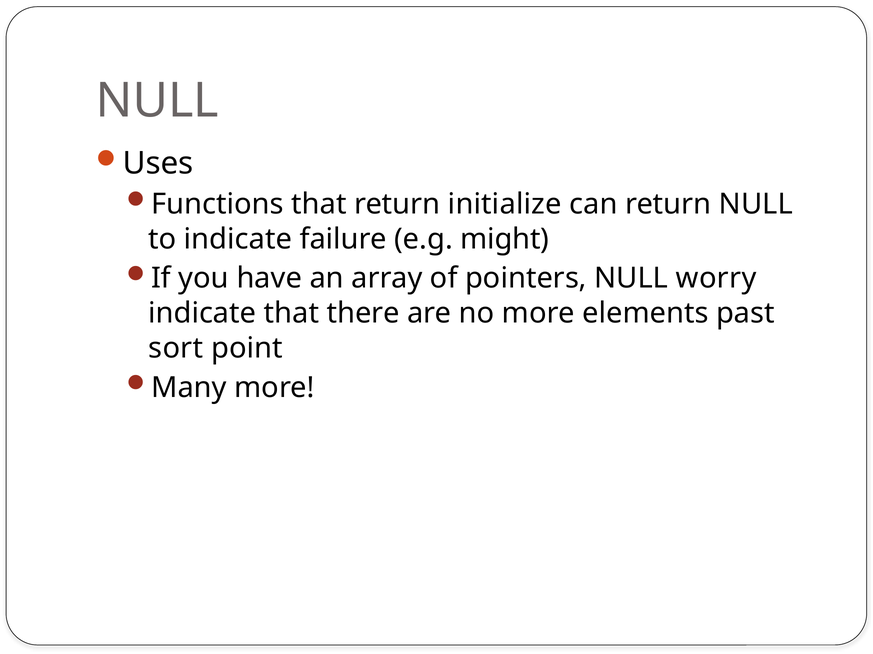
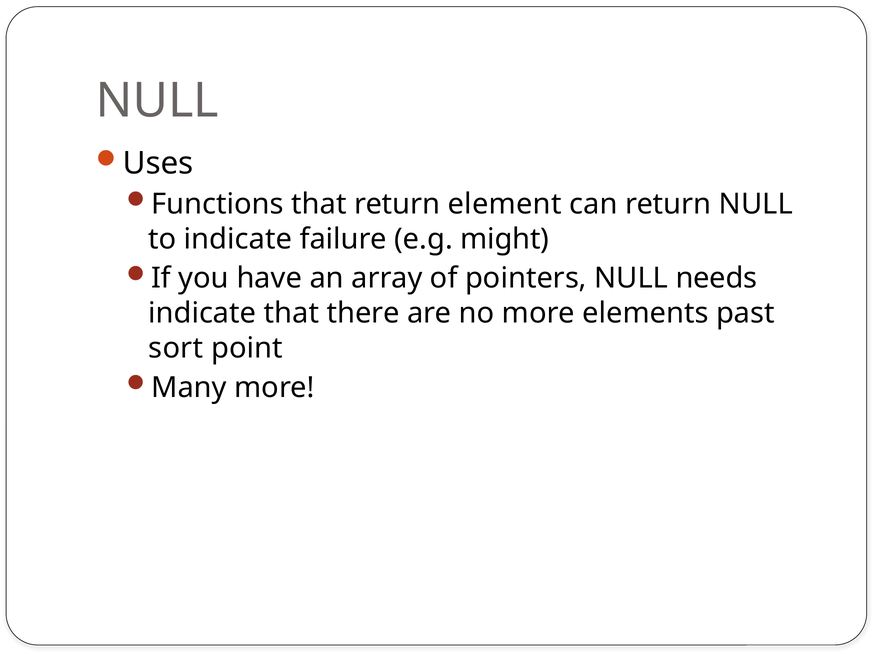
initialize: initialize -> element
worry: worry -> needs
